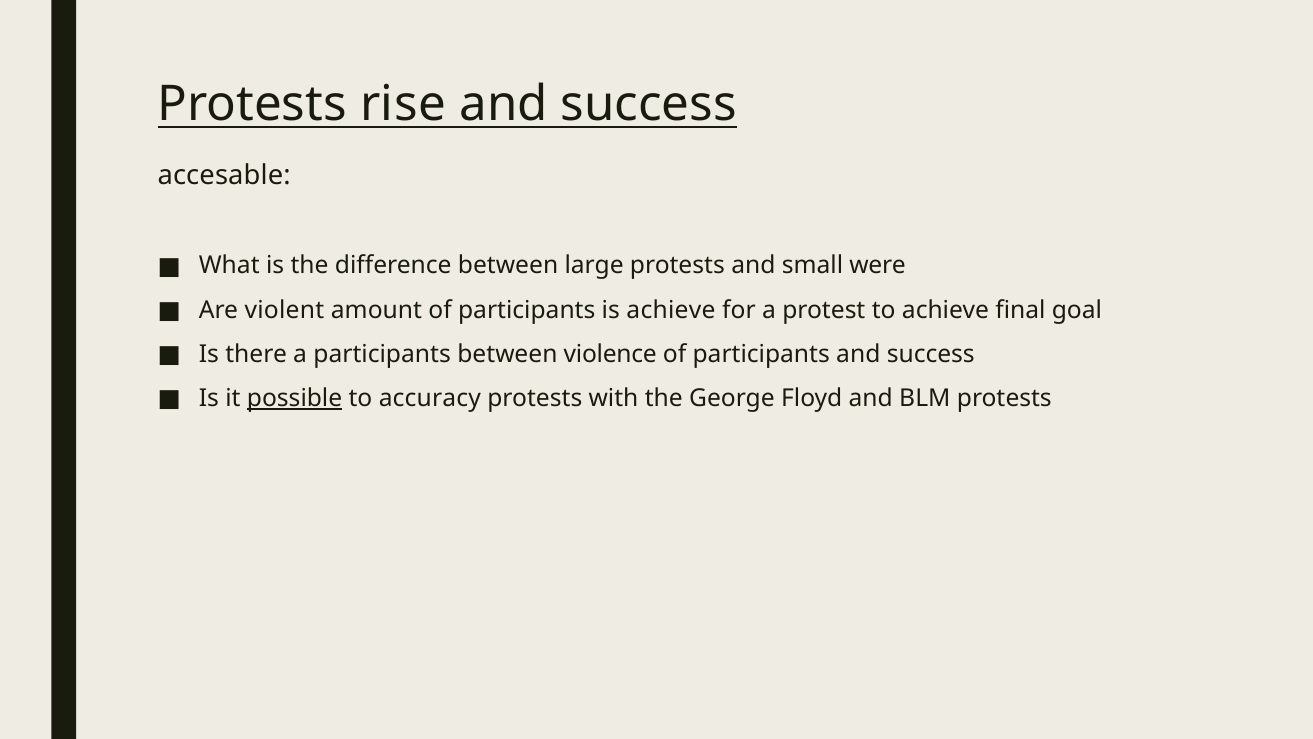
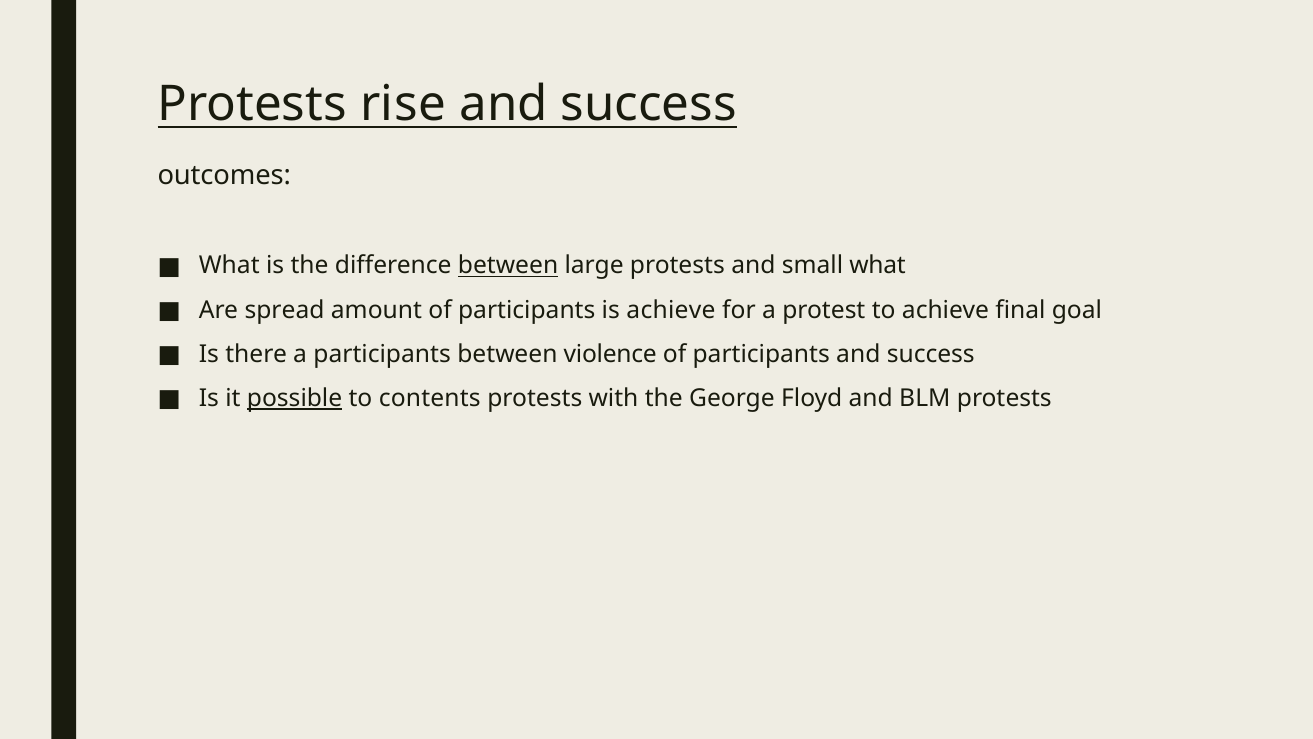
accesable: accesable -> outcomes
between at (508, 266) underline: none -> present
small were: were -> what
violent: violent -> spread
accuracy: accuracy -> contents
